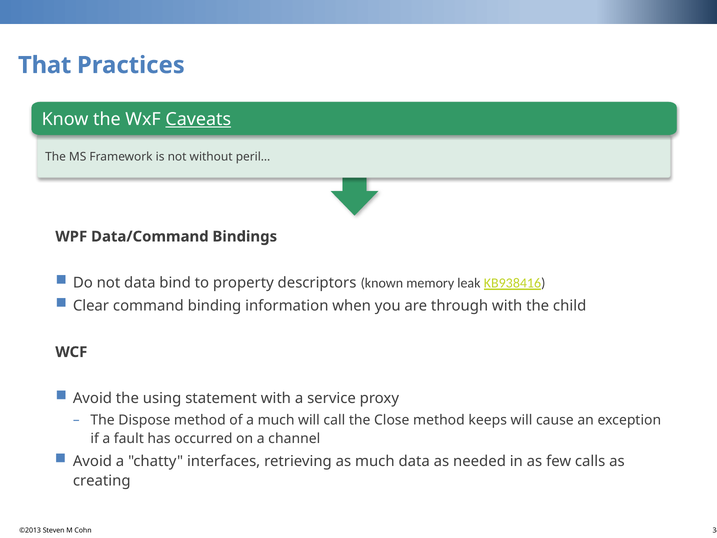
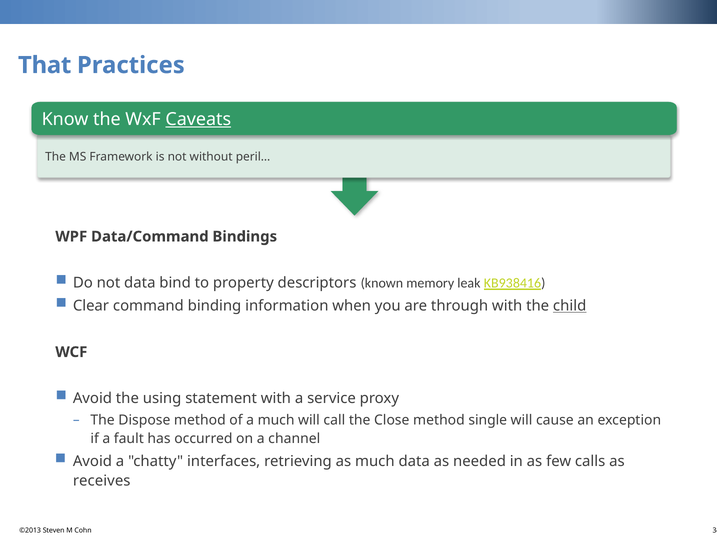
child underline: none -> present
keeps: keeps -> single
creating: creating -> receives
